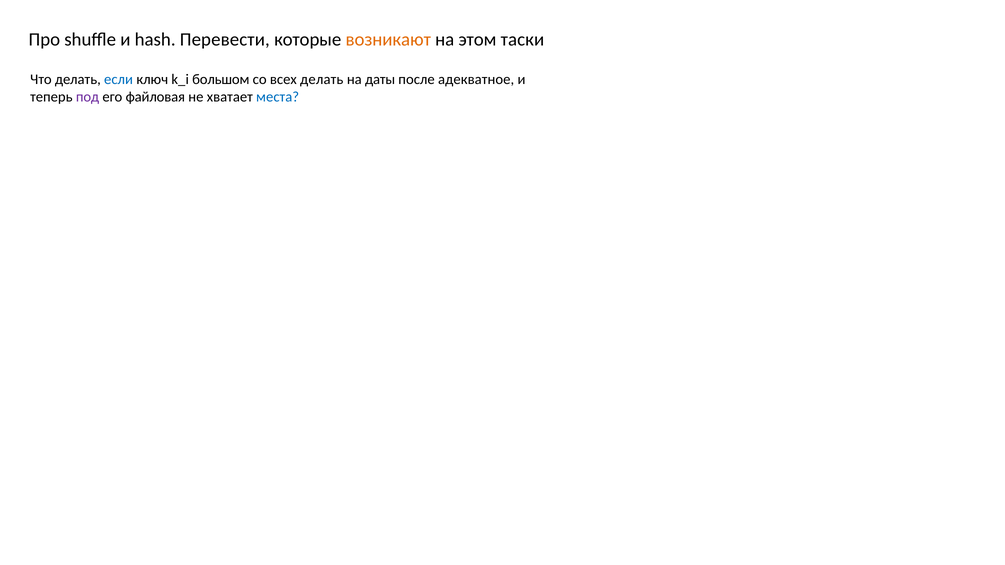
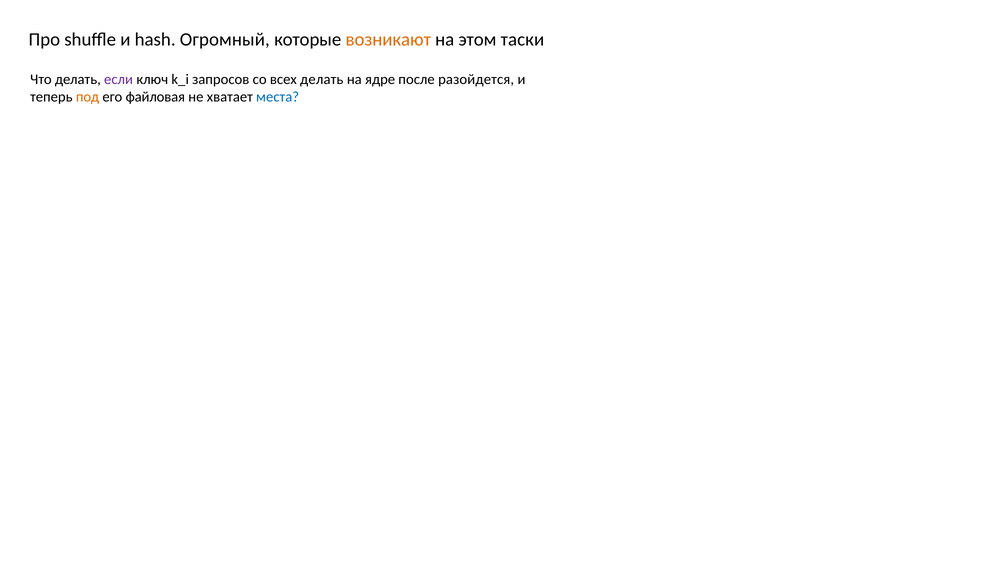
Перевести: Перевести -> Огромный
если colour: blue -> purple
большом: большом -> запросов
даты: даты -> ядре
адекватное: адекватное -> разойдется
под colour: purple -> orange
